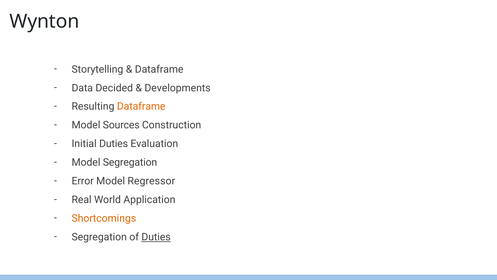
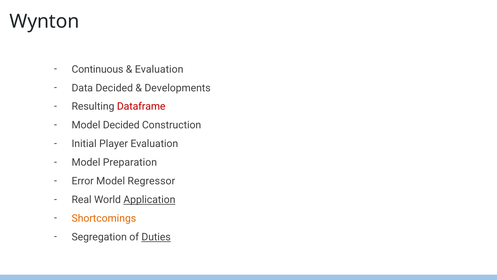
Storytelling: Storytelling -> Continuous
Dataframe at (159, 69): Dataframe -> Evaluation
Dataframe at (141, 106) colour: orange -> red
Model Sources: Sources -> Decided
Initial Duties: Duties -> Player
Model Segregation: Segregation -> Preparation
Application underline: none -> present
